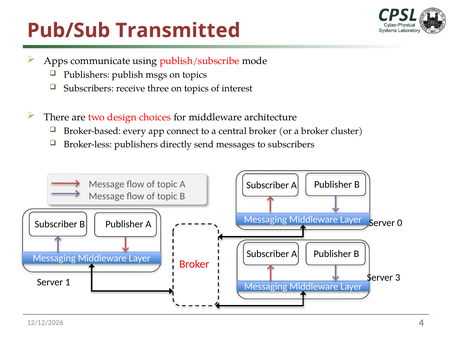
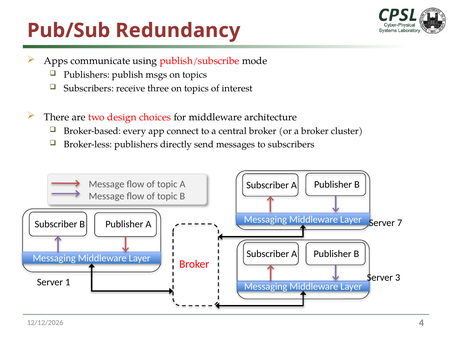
Transmitted: Transmitted -> Redundancy
0: 0 -> 7
